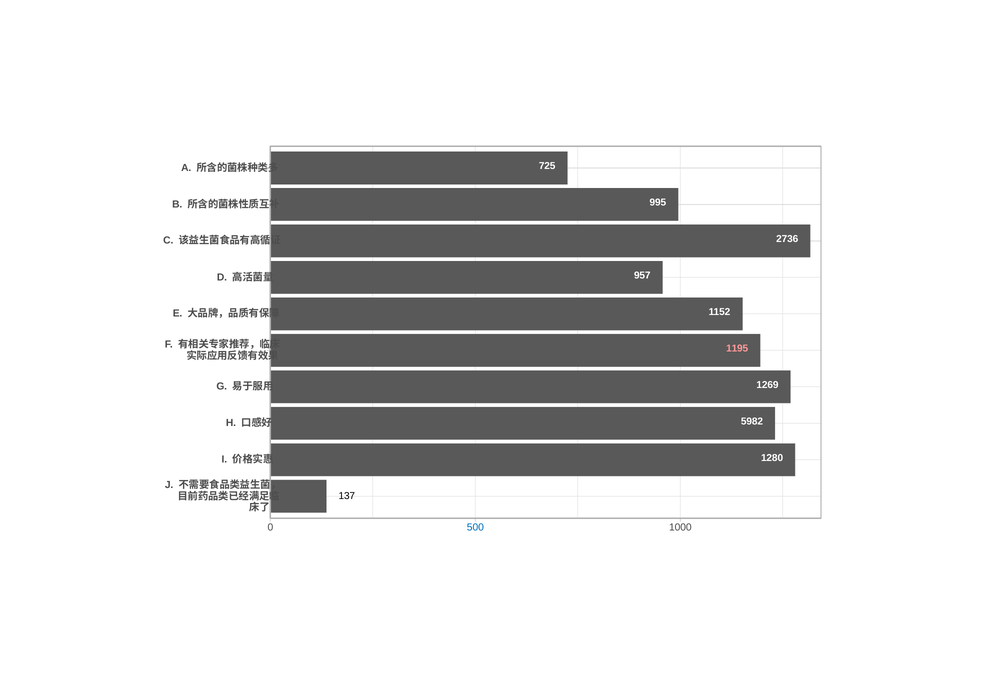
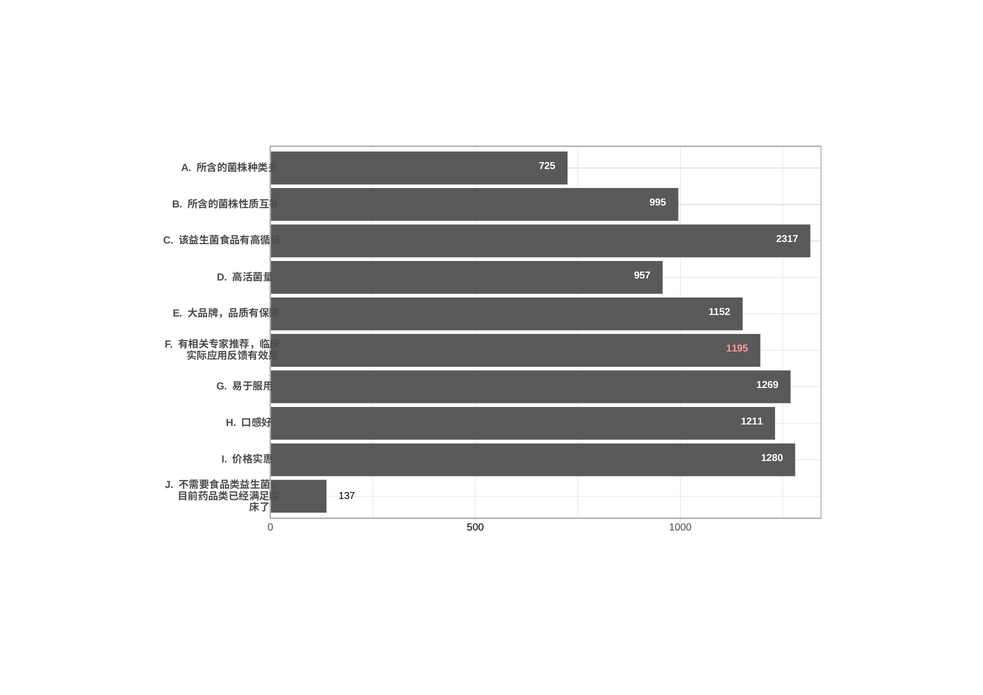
2736: 2736 -> 2317
5982: 5982 -> 1211
500 colour: blue -> black
